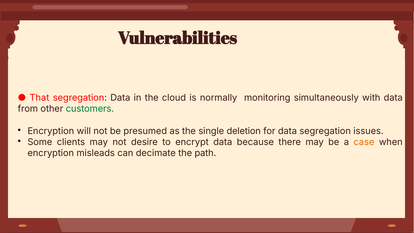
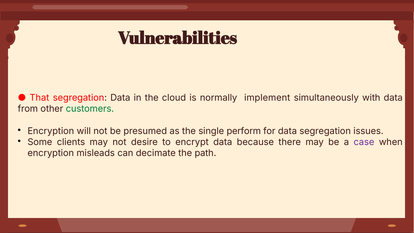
monitoring: monitoring -> implement
deletion: deletion -> perform
case colour: orange -> purple
